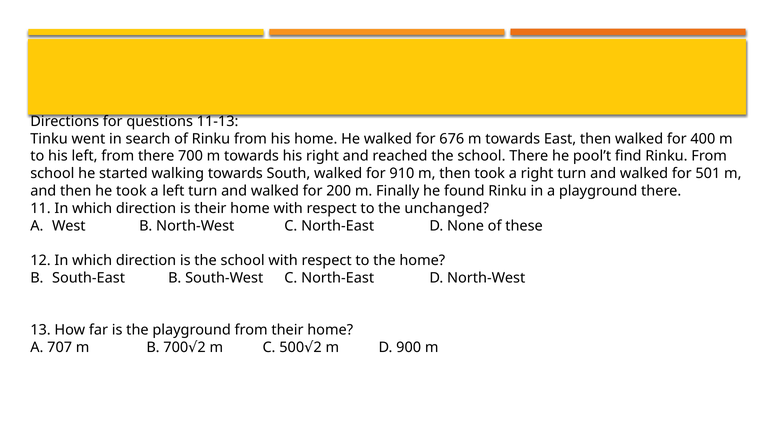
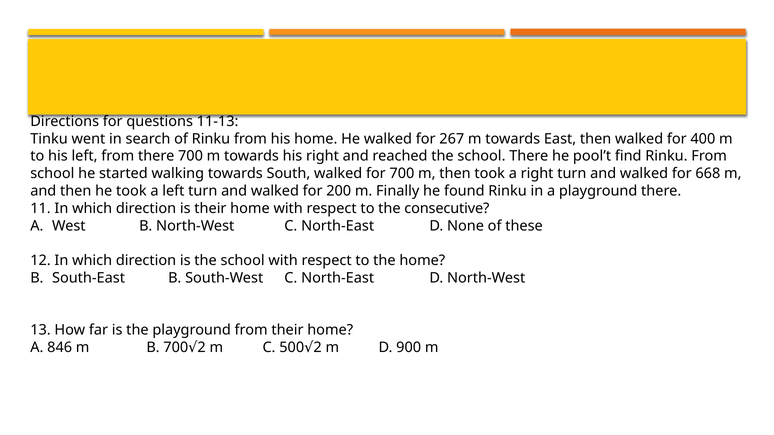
676: 676 -> 267
for 910: 910 -> 700
501: 501 -> 668
unchanged: unchanged -> consecutive
707: 707 -> 846
